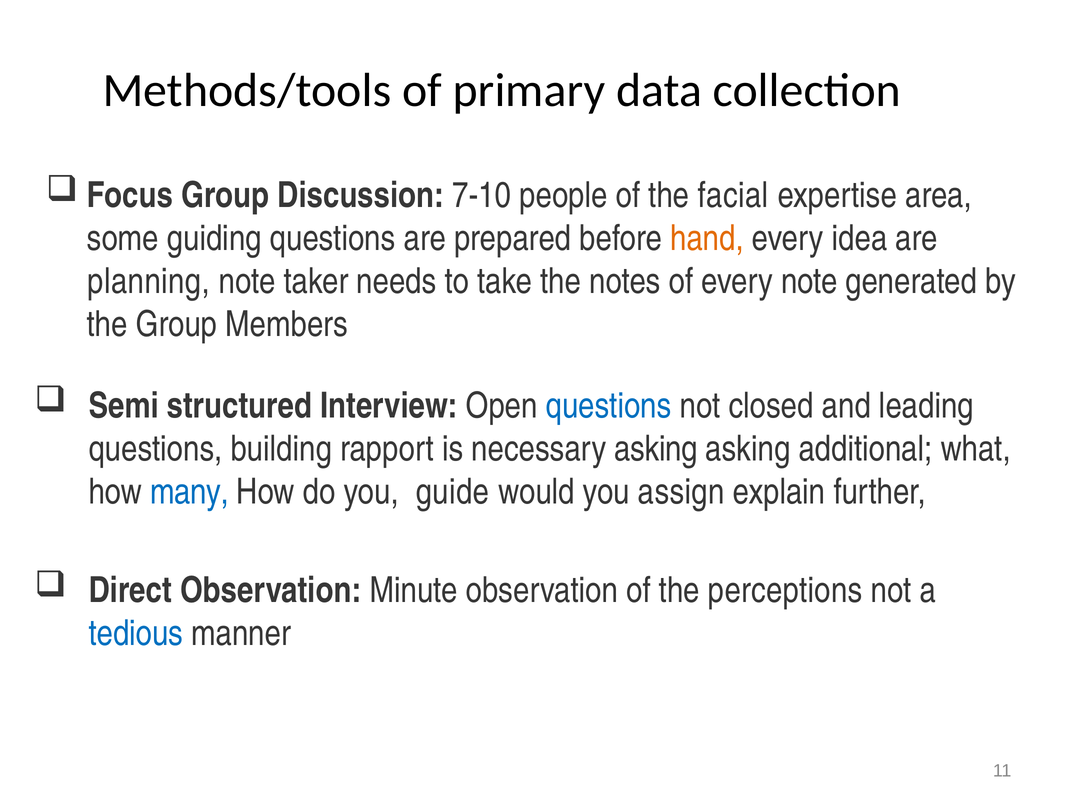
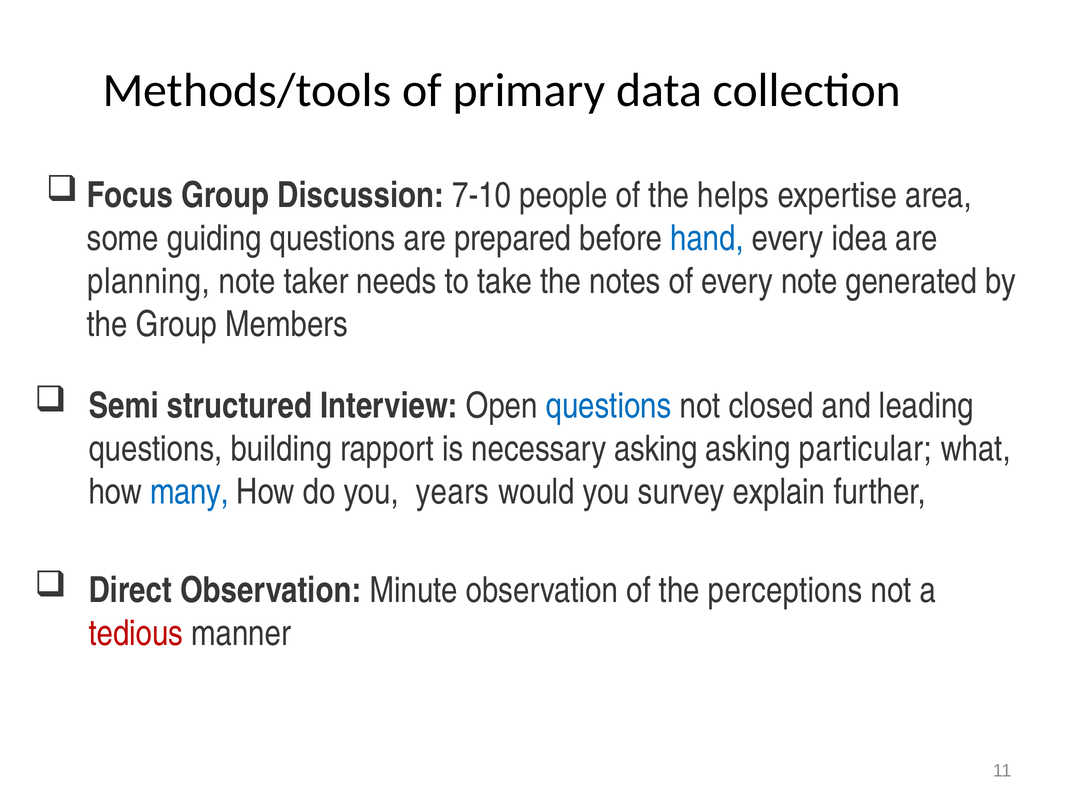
facial: facial -> helps
hand colour: orange -> blue
additional: additional -> particular
guide: guide -> years
assign: assign -> survey
tedious colour: blue -> red
